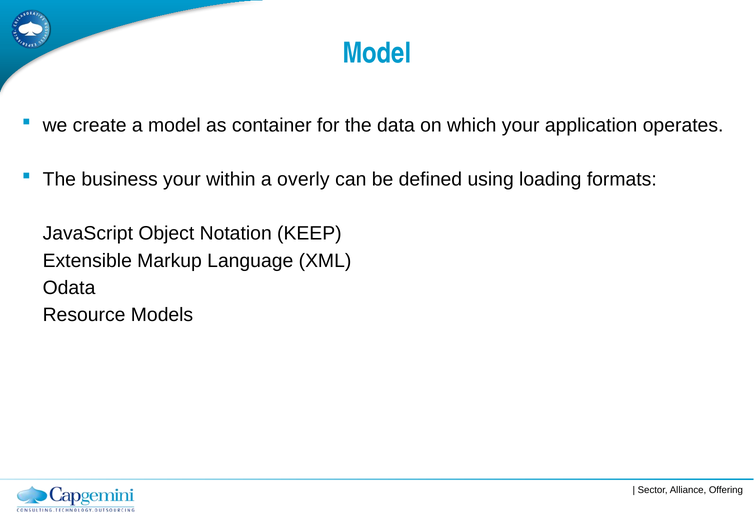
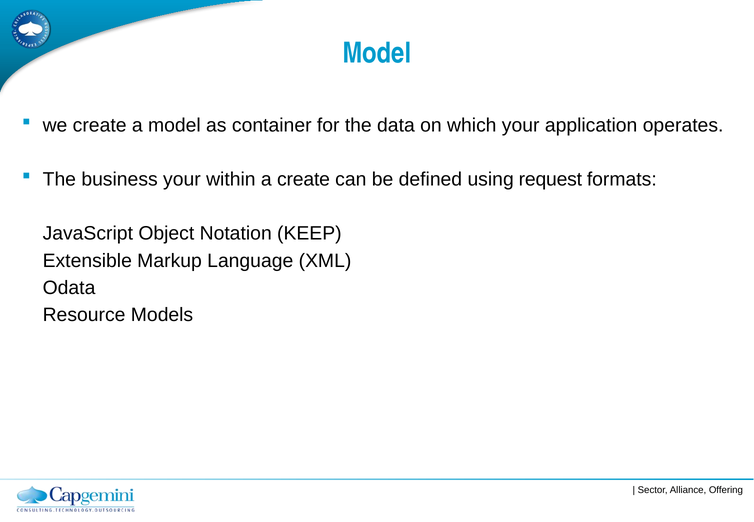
a overly: overly -> create
loading: loading -> request
